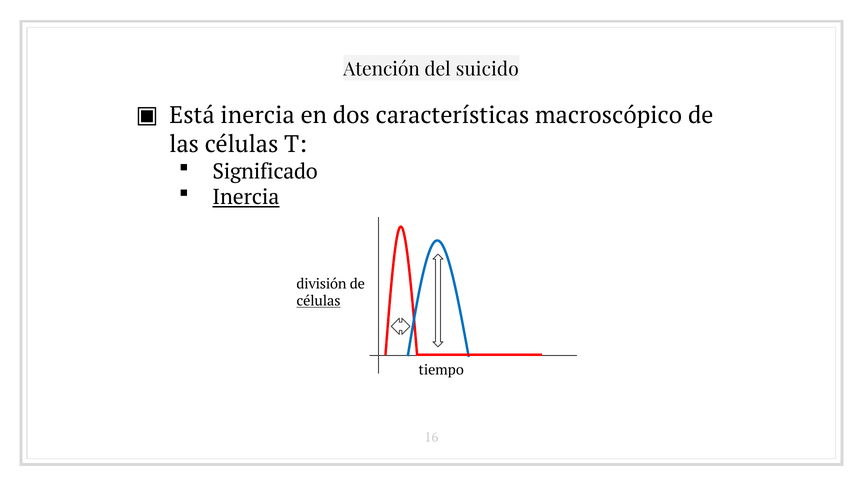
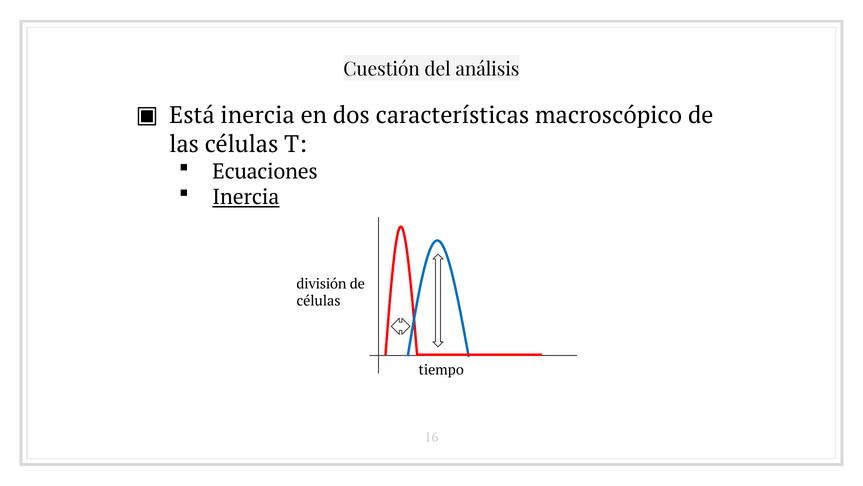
Atención: Atención -> Cuestión
suicido: suicido -> análisis
Significado: Significado -> Ecuaciones
células at (319, 301) underline: present -> none
